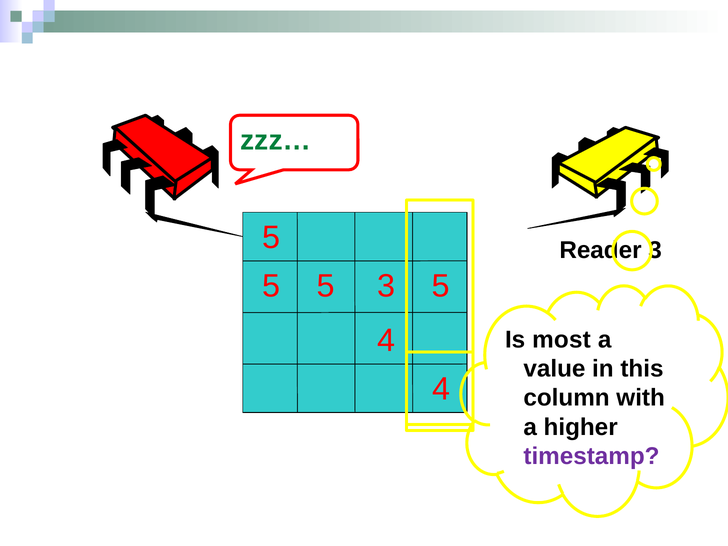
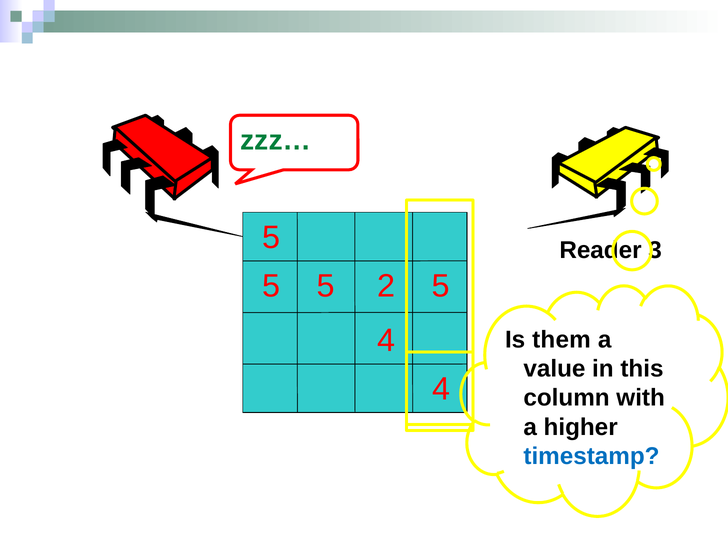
5 3: 3 -> 2
most: most -> them
timestamp colour: purple -> blue
